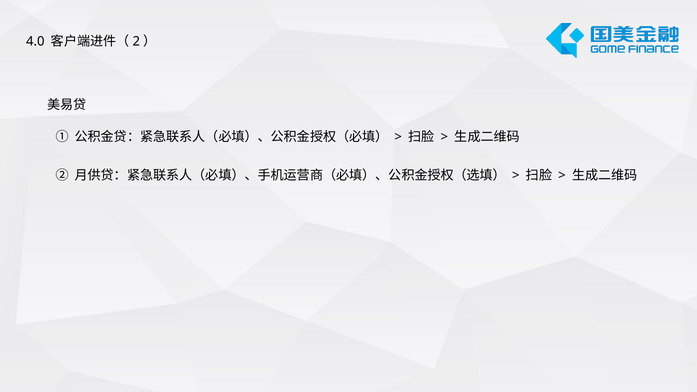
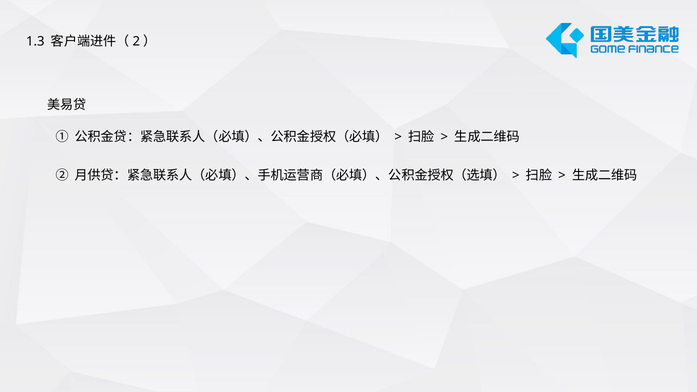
4.0: 4.0 -> 1.3
